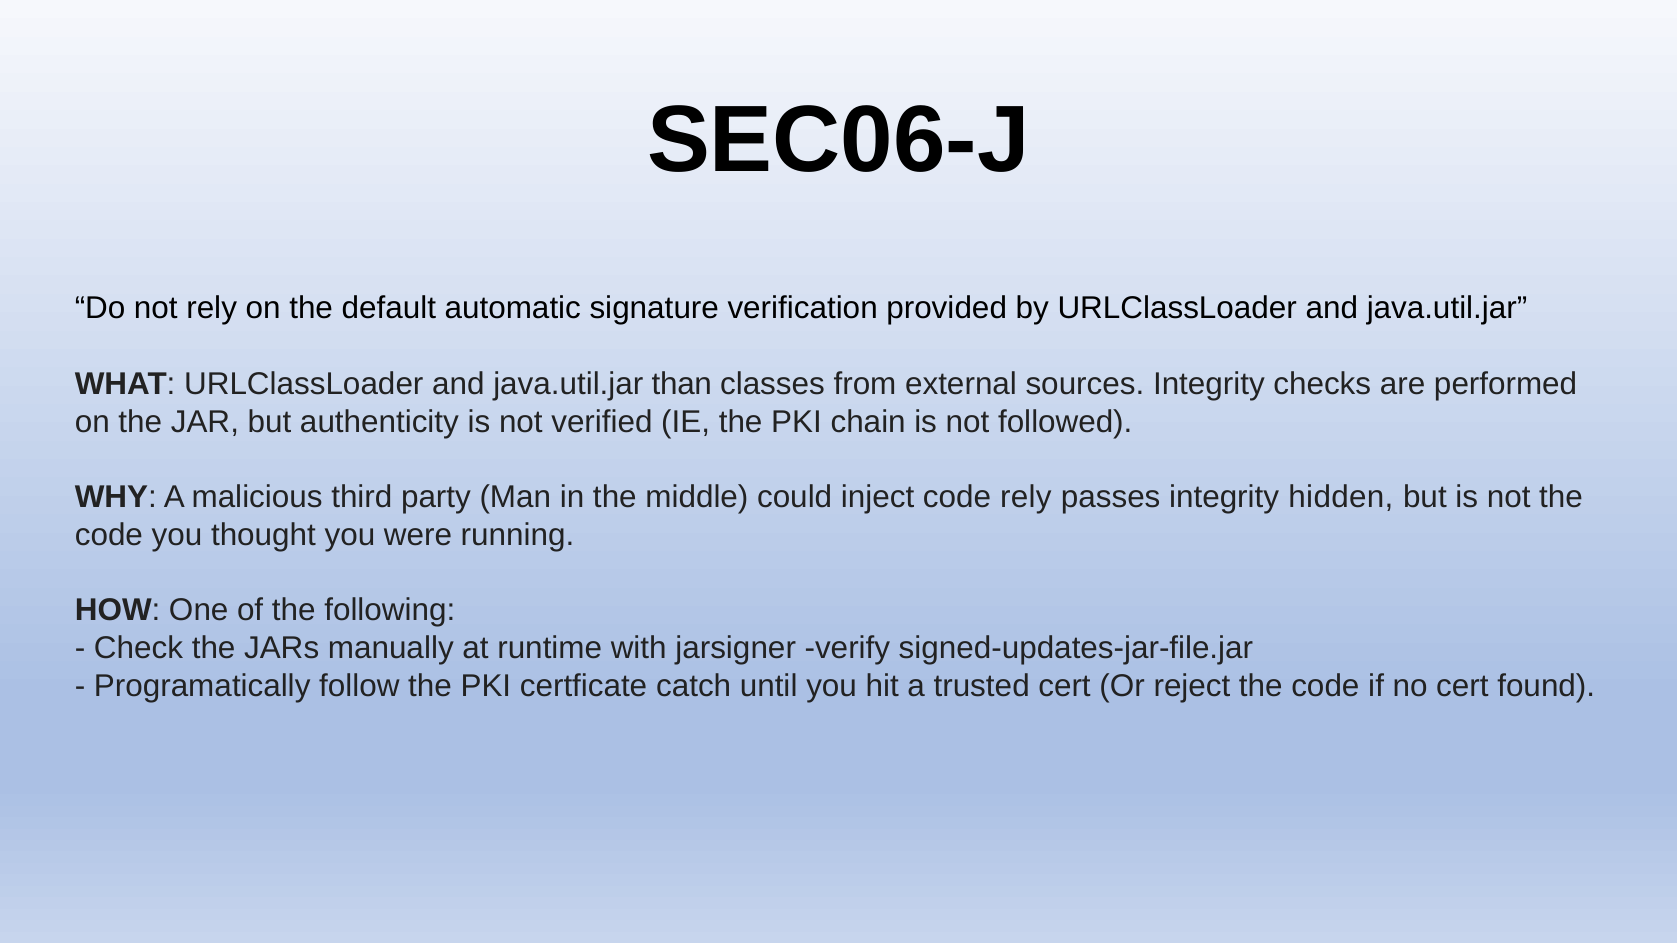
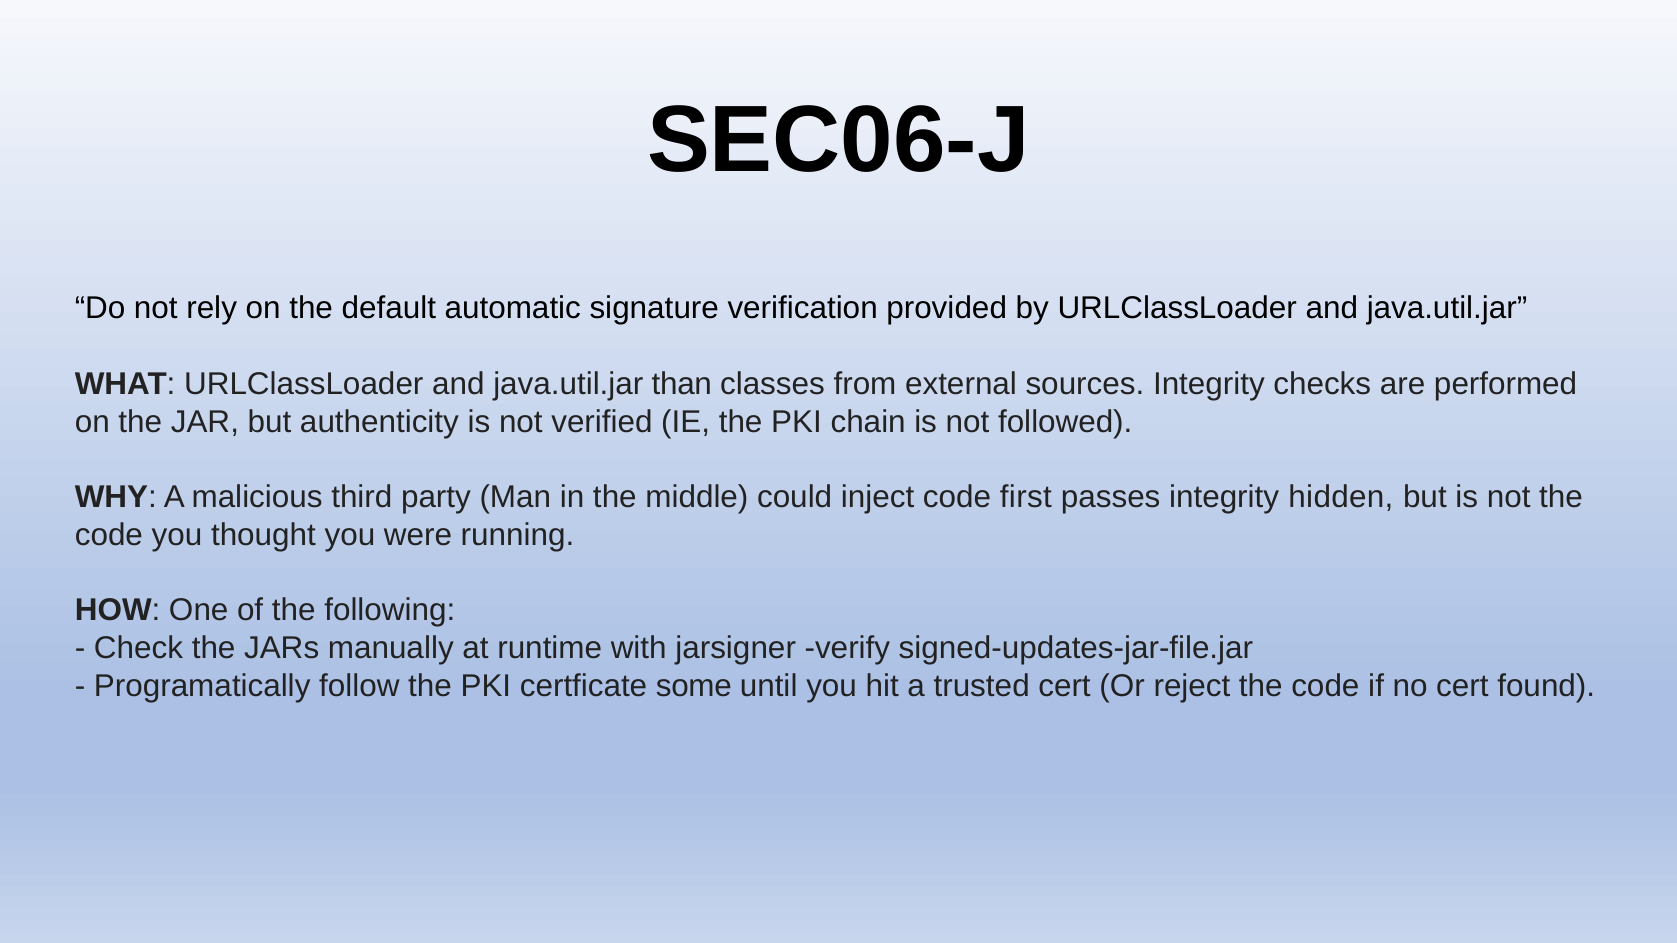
code rely: rely -> first
catch: catch -> some
